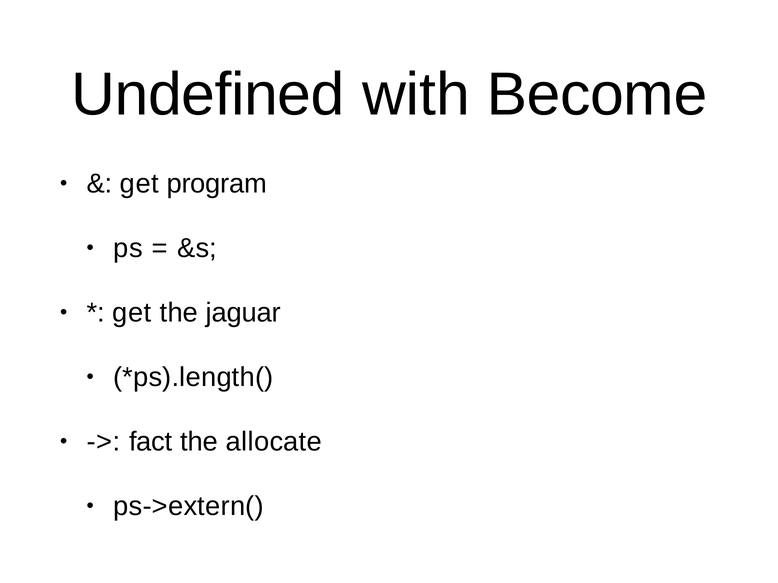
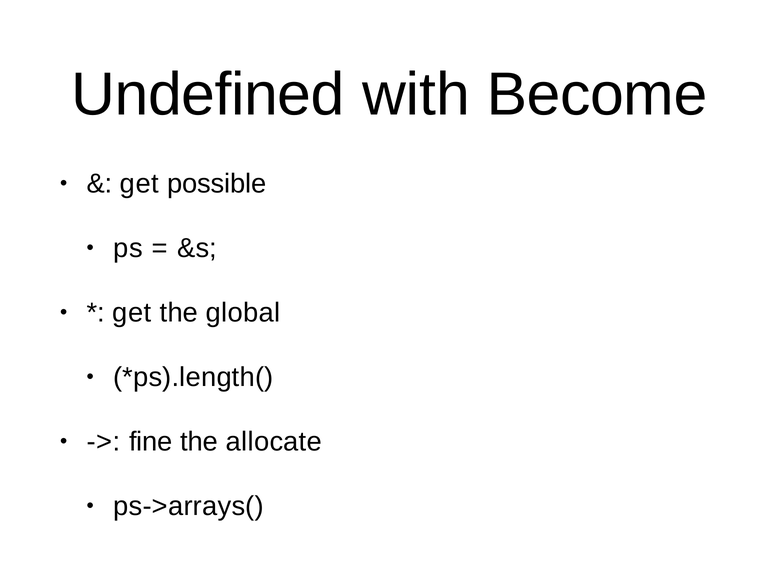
program: program -> possible
jaguar: jaguar -> global
fact: fact -> fine
ps->extern(: ps->extern( -> ps->arrays(
